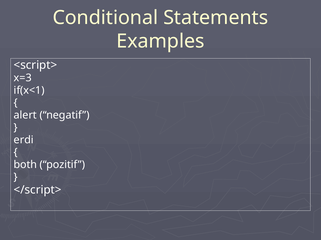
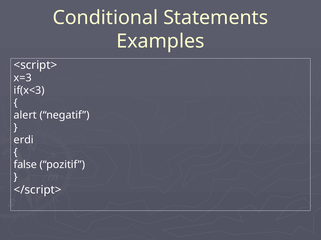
if(x<1: if(x<1 -> if(x<3
both: both -> false
